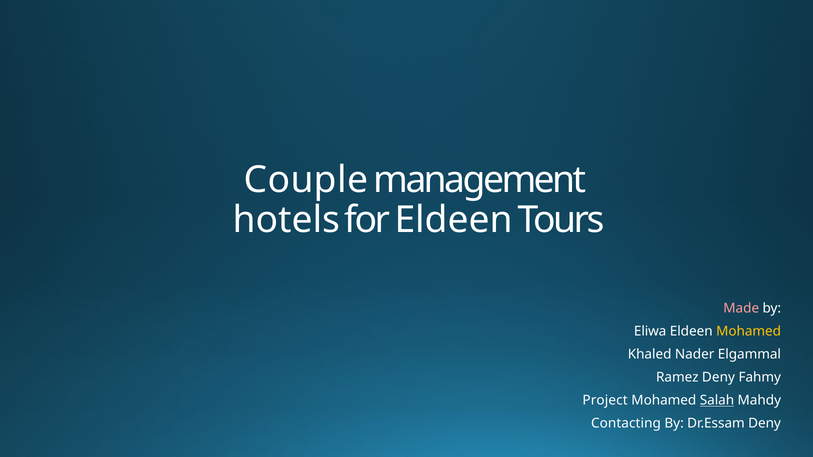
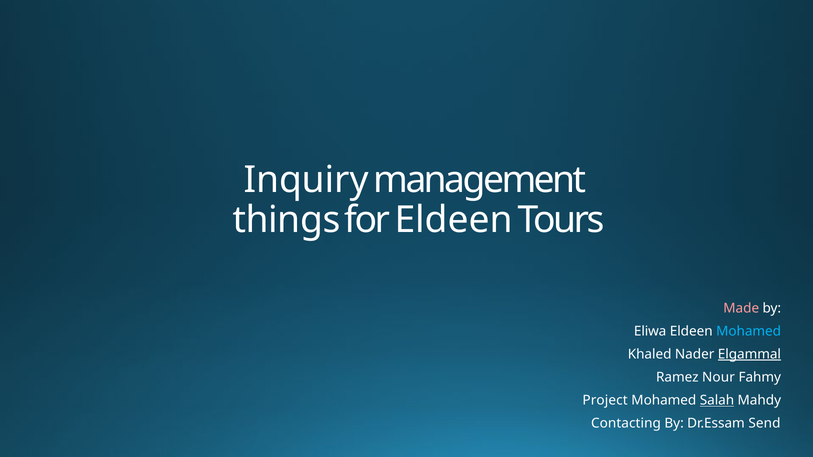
Couple: Couple -> Inquiry
hotels: hotels -> things
Mohamed at (749, 331) colour: yellow -> light blue
Elgammal underline: none -> present
Ramez Deny: Deny -> Nour
Dr.Essam Deny: Deny -> Send
